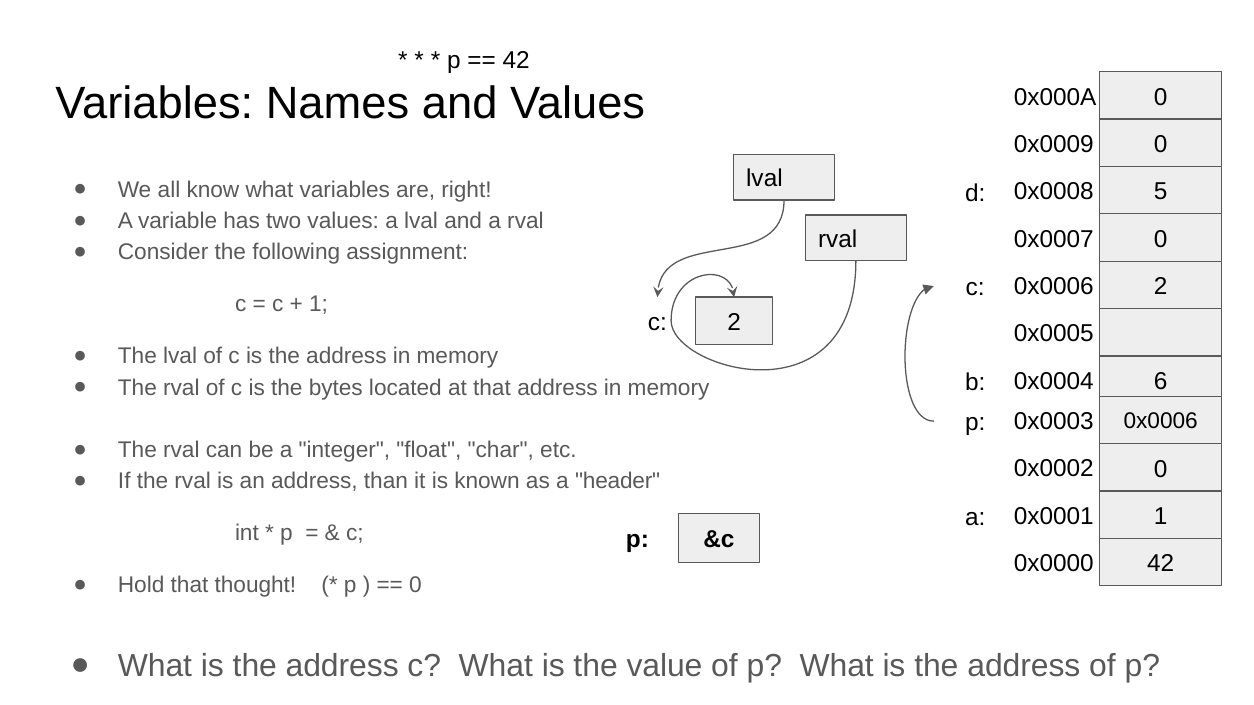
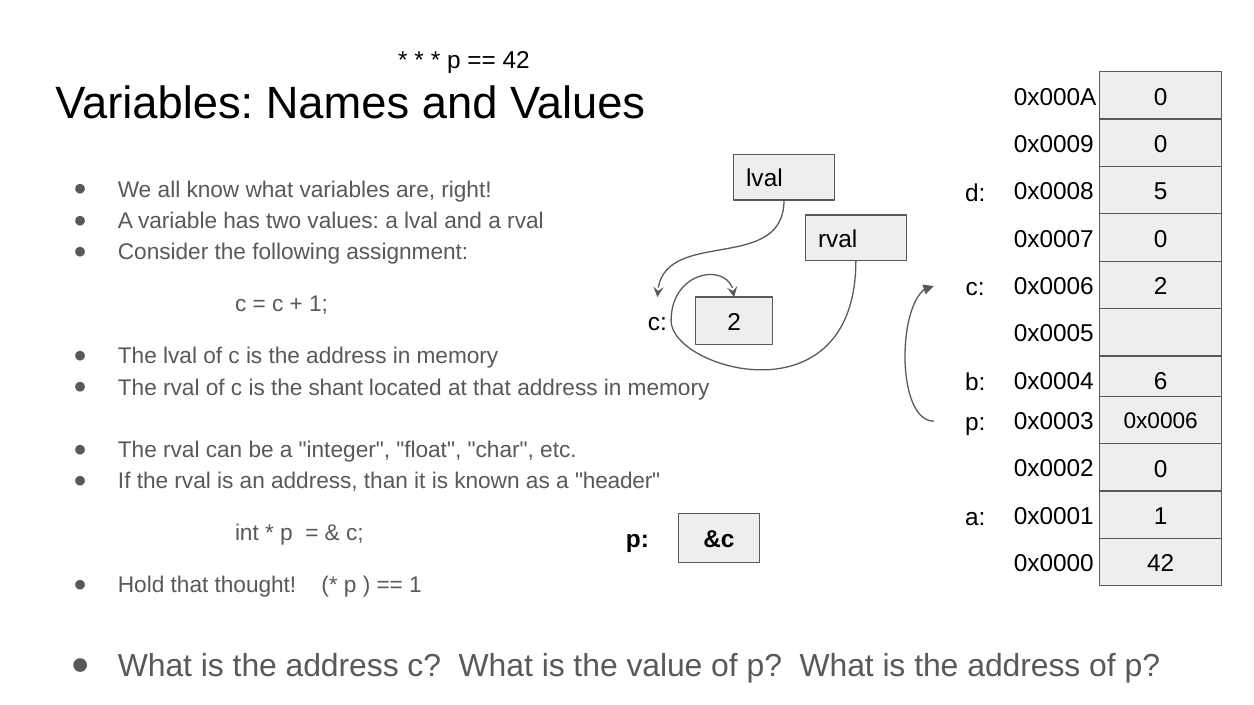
bytes: bytes -> shant
0 at (415, 586): 0 -> 1
